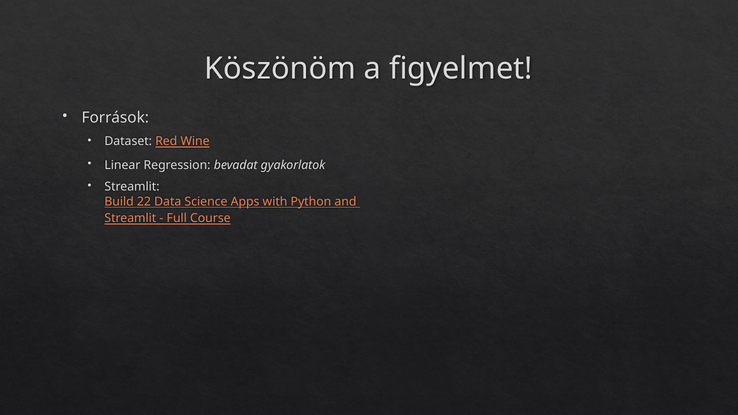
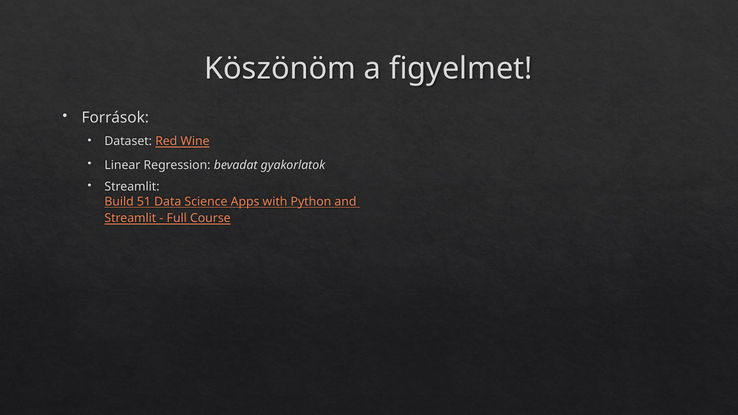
22: 22 -> 51
